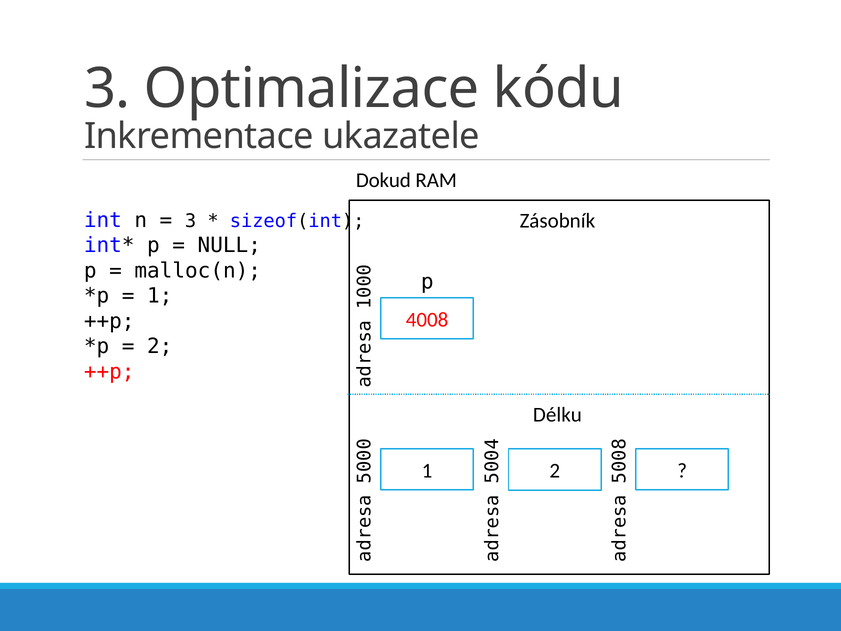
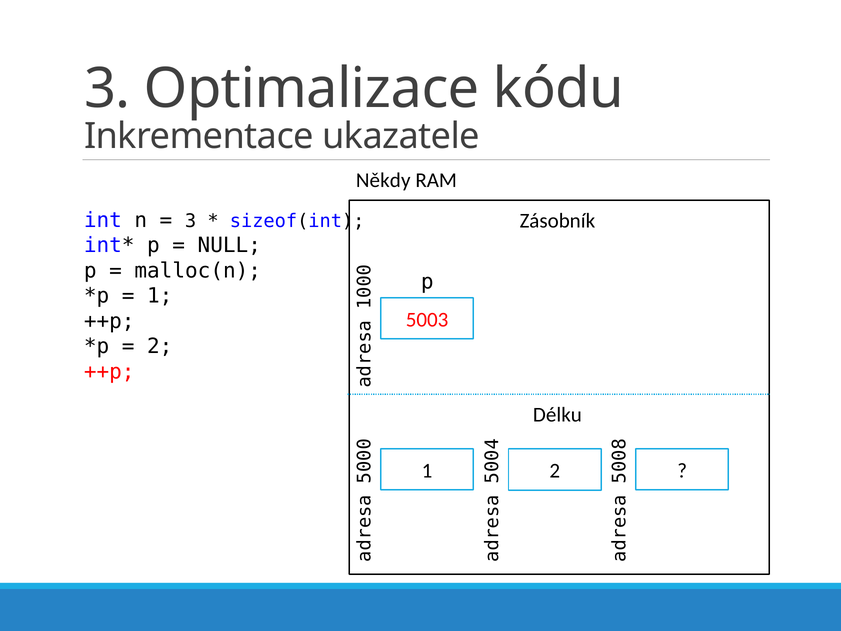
Dokud: Dokud -> Někdy
4008: 4008 -> 5003
